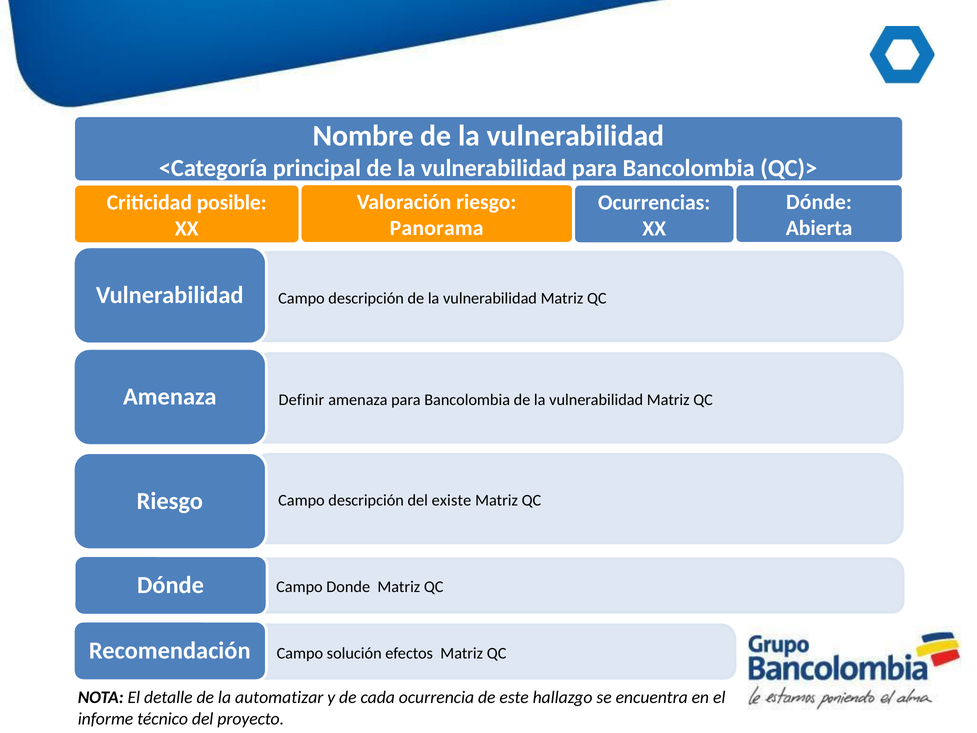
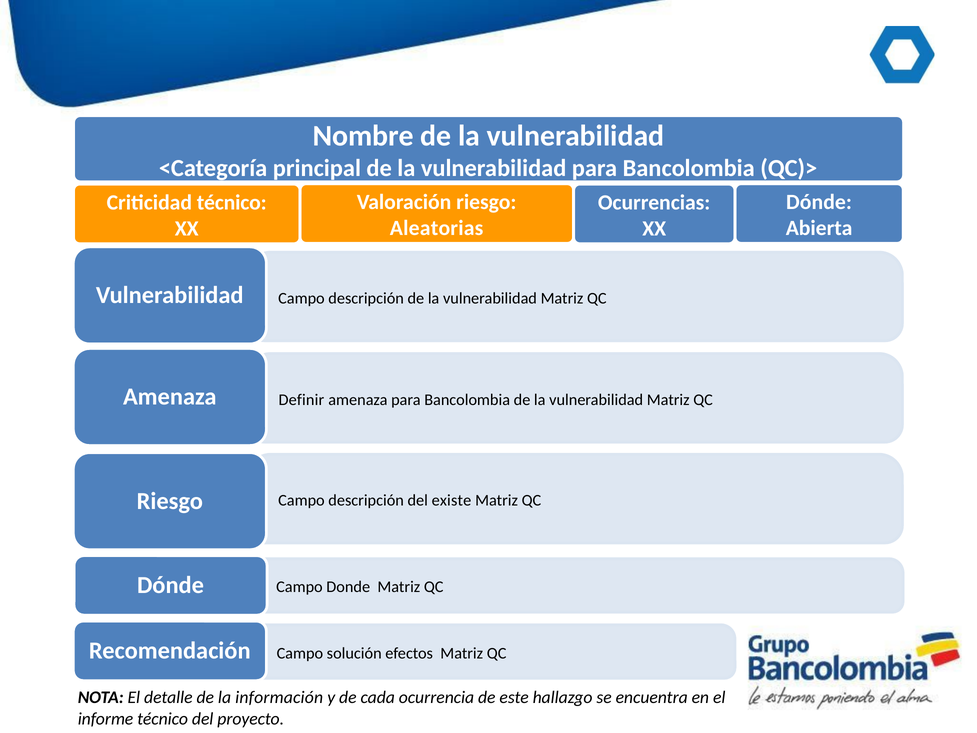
Criticidad posible: posible -> técnico
Panorama: Panorama -> Aleatorias
automatizar: automatizar -> información
